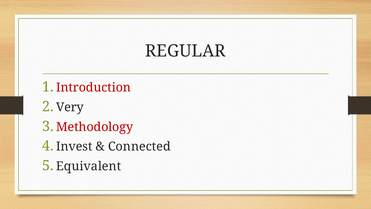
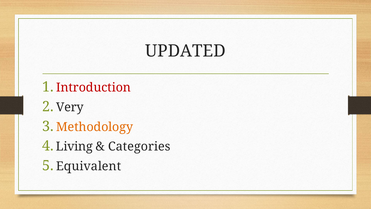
REGULAR: REGULAR -> UPDATED
Methodology colour: red -> orange
Invest: Invest -> Living
Connected: Connected -> Categories
